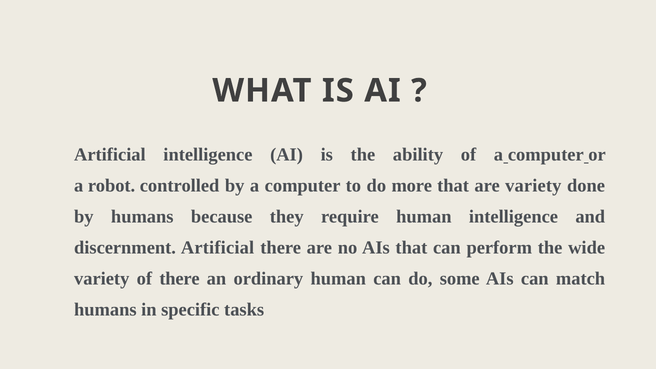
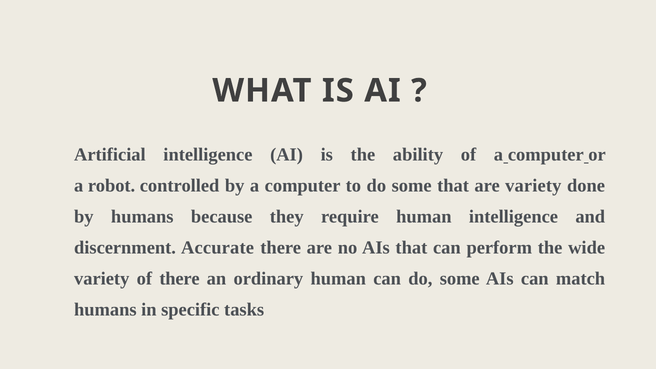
to do more: more -> some
discernment Artificial: Artificial -> Accurate
